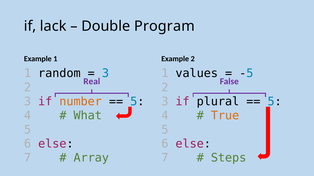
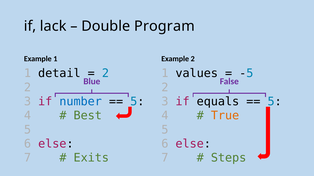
random: random -> detail
3 at (105, 74): 3 -> 2
Real: Real -> Blue
number colour: orange -> blue
plural: plural -> equals
What: What -> Best
Array: Array -> Exits
